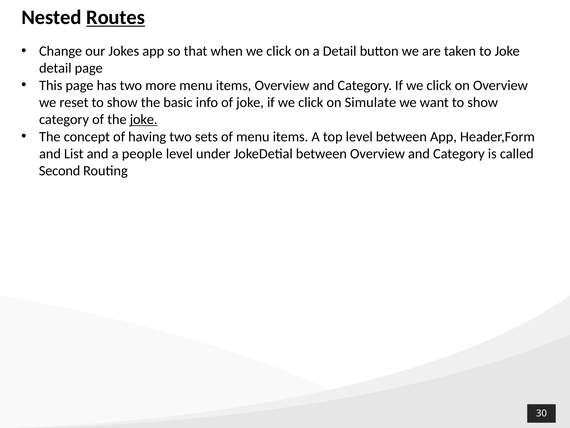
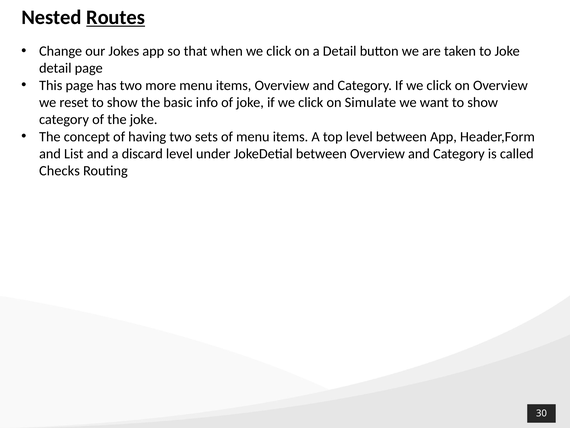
joke at (144, 119) underline: present -> none
people: people -> discard
Second: Second -> Checks
